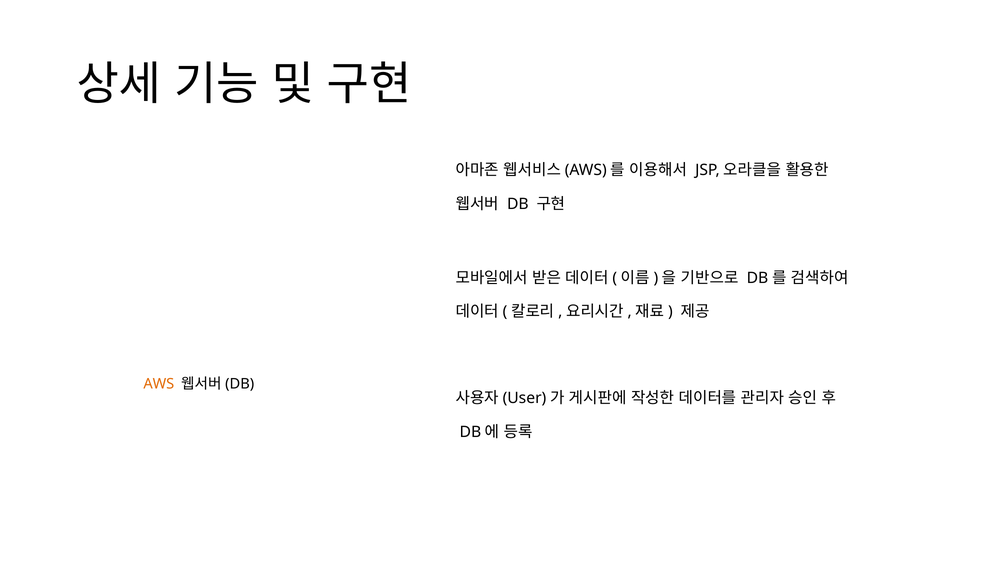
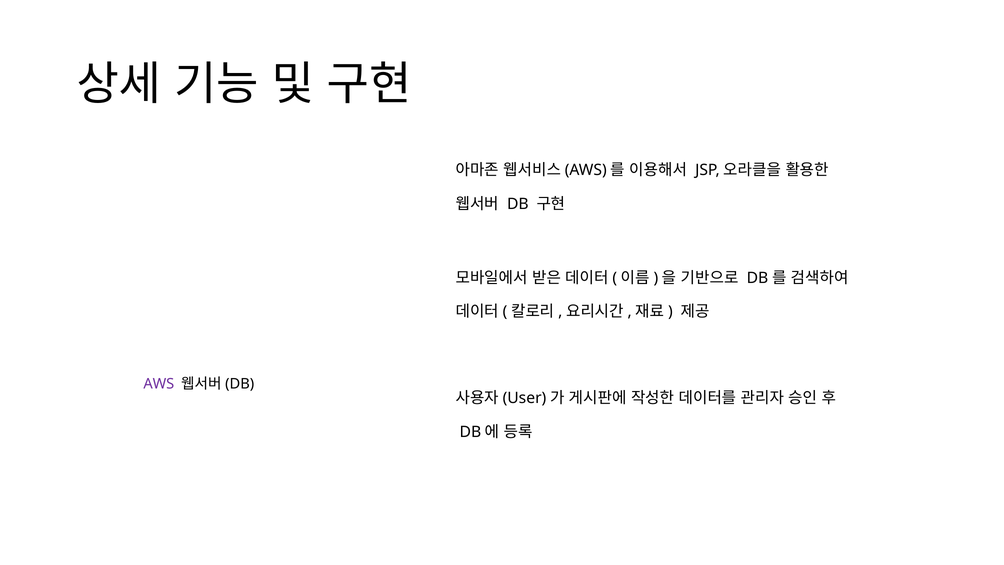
AWS colour: orange -> purple
